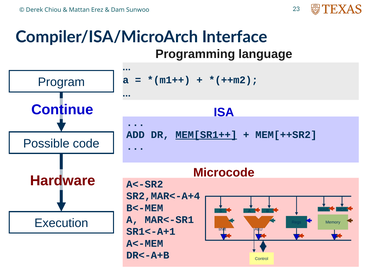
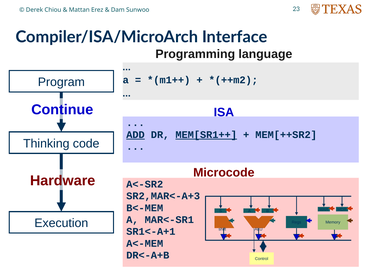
ADD underline: none -> present
Possible: Possible -> Thinking
SR2,MAR<-A+4: SR2,MAR<-A+4 -> SR2,MAR<-A+3
